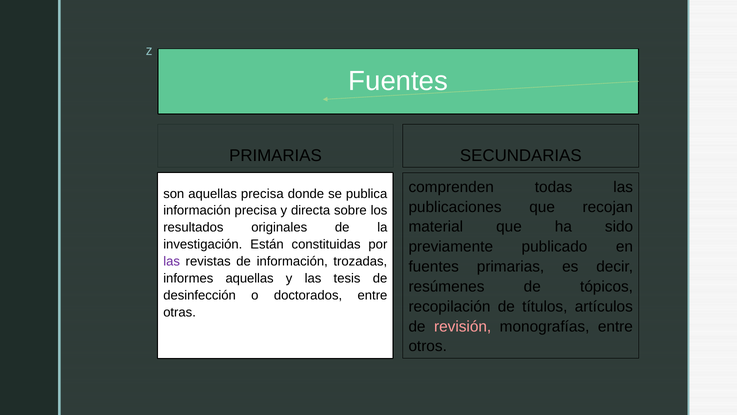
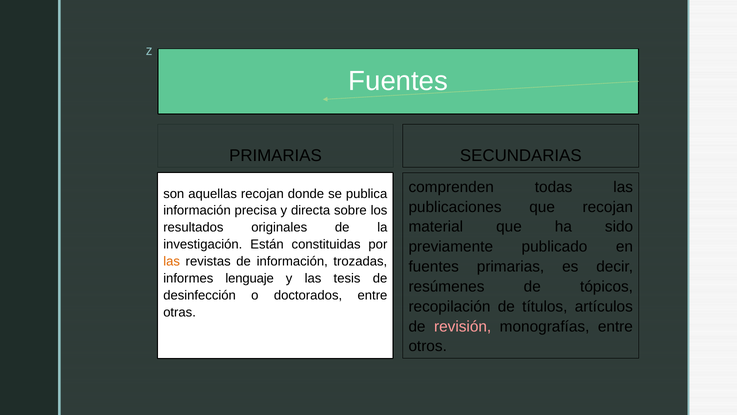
aquellas precisa: precisa -> recojan
las at (172, 261) colour: purple -> orange
informes aquellas: aquellas -> lenguaje
